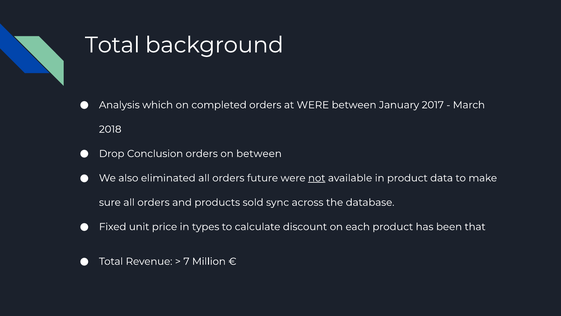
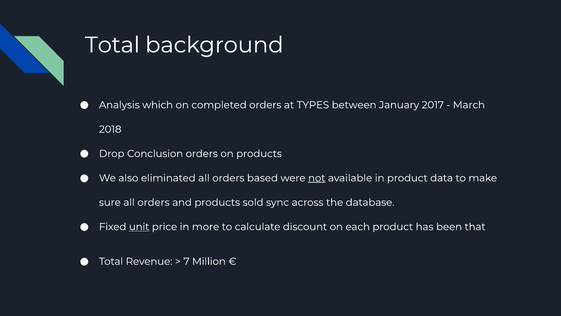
at WERE: WERE -> TYPES
on between: between -> products
future: future -> based
unit underline: none -> present
types: types -> more
